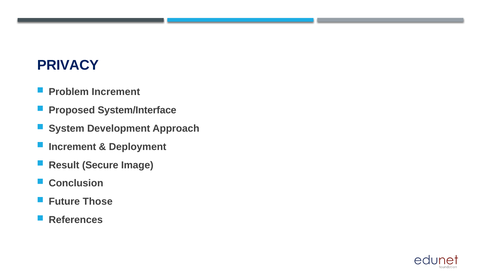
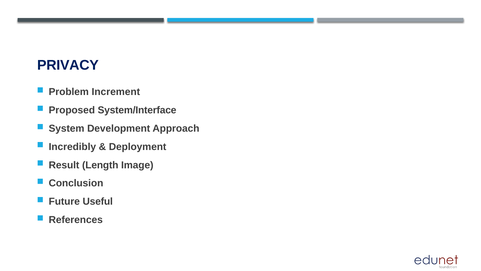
Increment at (72, 147): Increment -> Incredibly
Secure: Secure -> Length
Those: Those -> Useful
